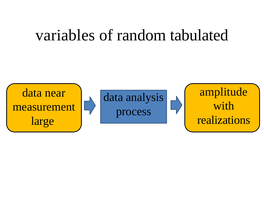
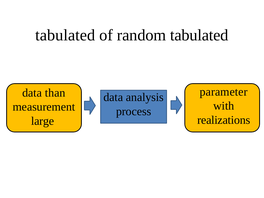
variables at (65, 35): variables -> tabulated
amplitude: amplitude -> parameter
near: near -> than
